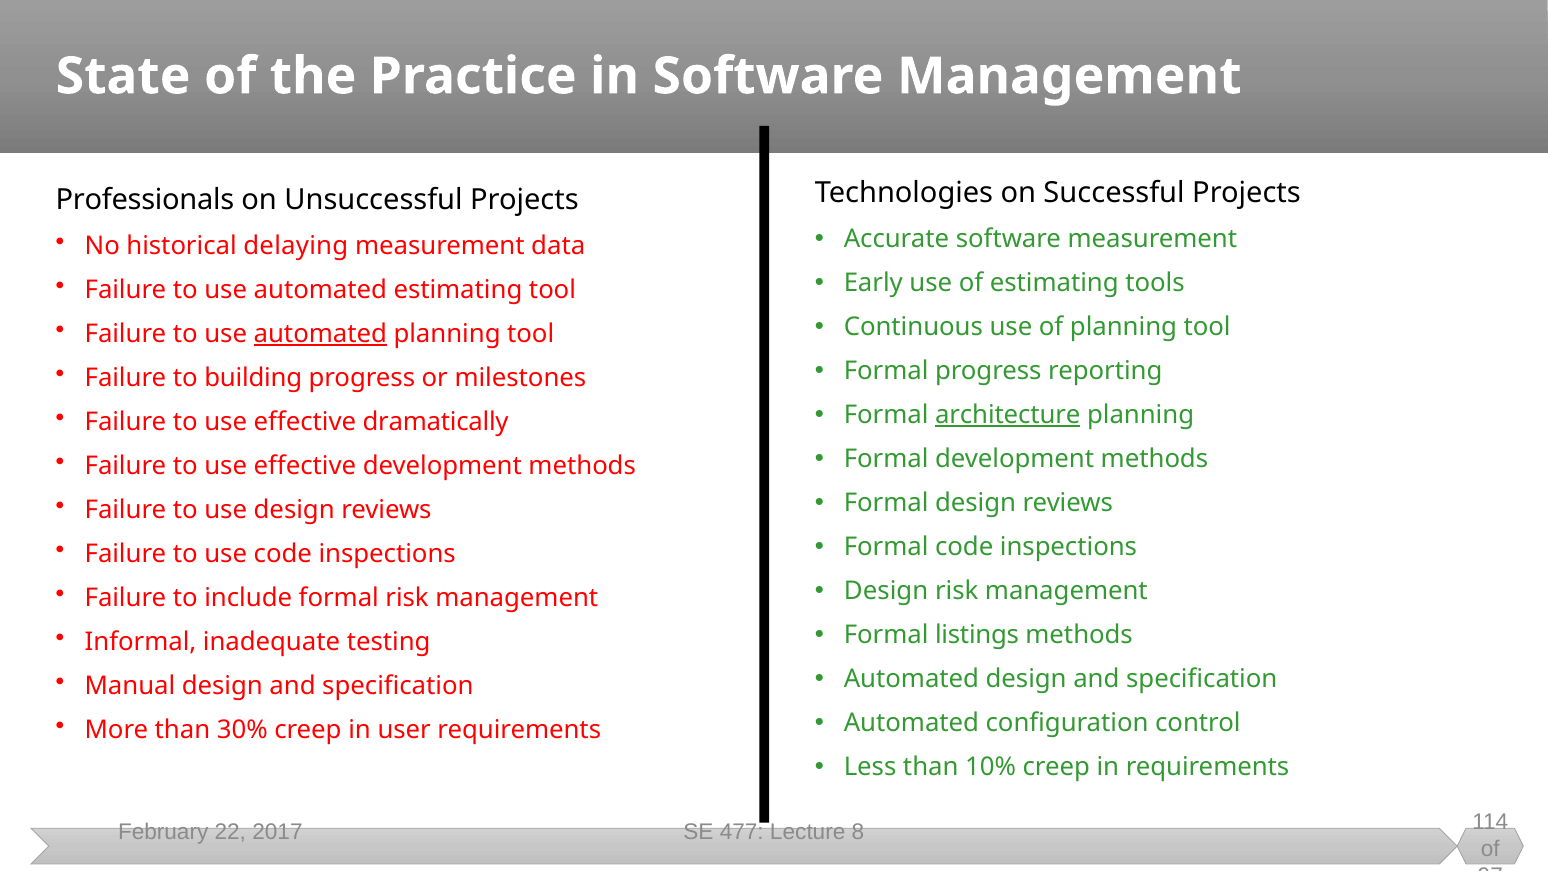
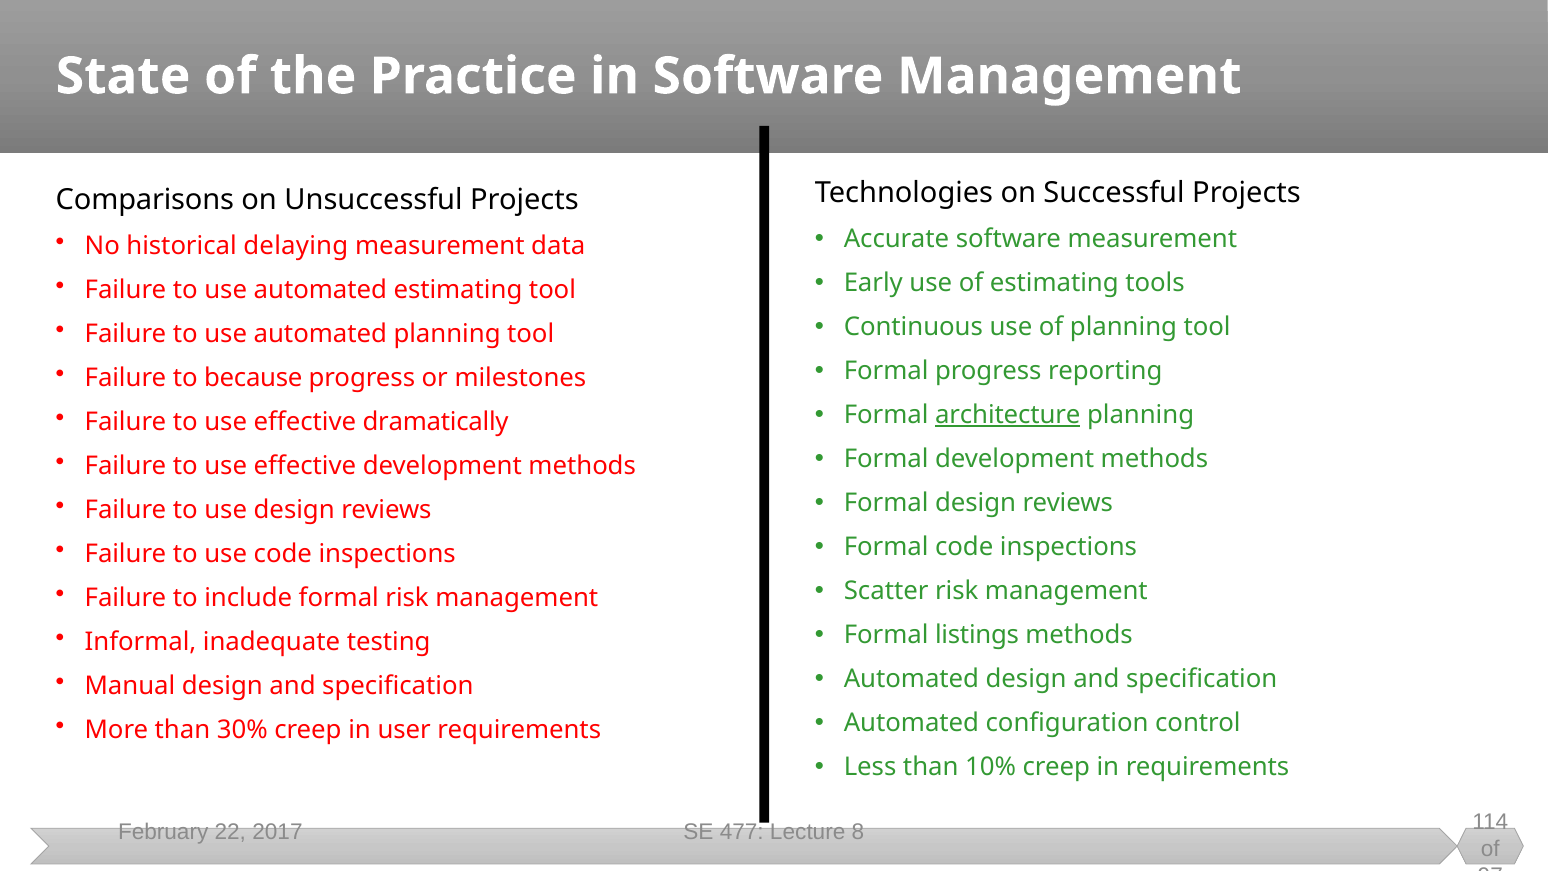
Professionals: Professionals -> Comparisons
automated at (320, 334) underline: present -> none
building: building -> because
Design at (886, 591): Design -> Scatter
